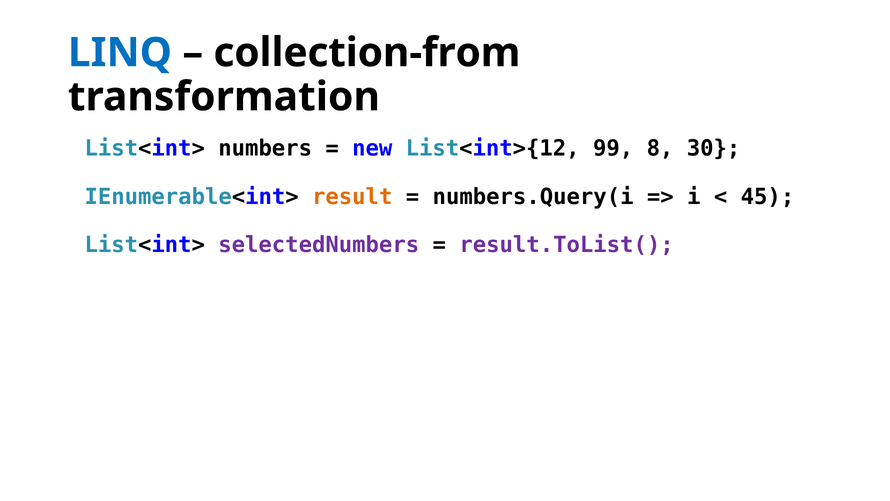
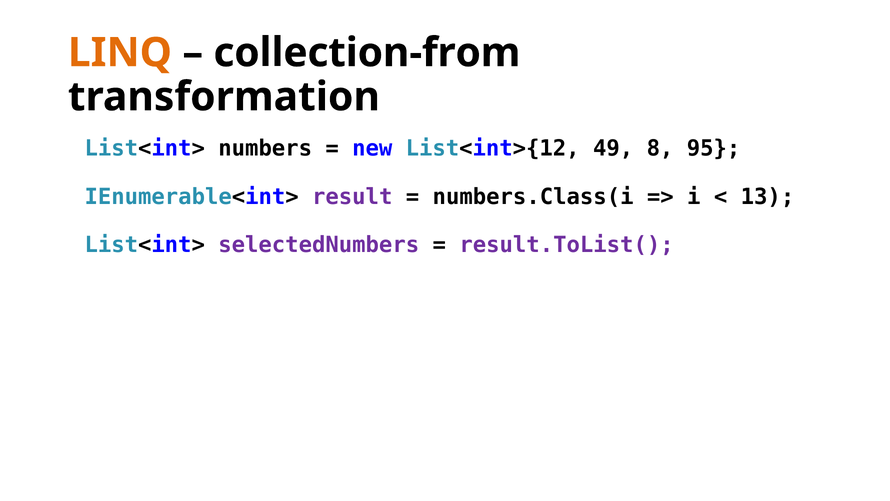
LINQ colour: blue -> orange
99: 99 -> 49
30: 30 -> 95
result colour: orange -> purple
numbers.Query(i: numbers.Query(i -> numbers.Class(i
45: 45 -> 13
